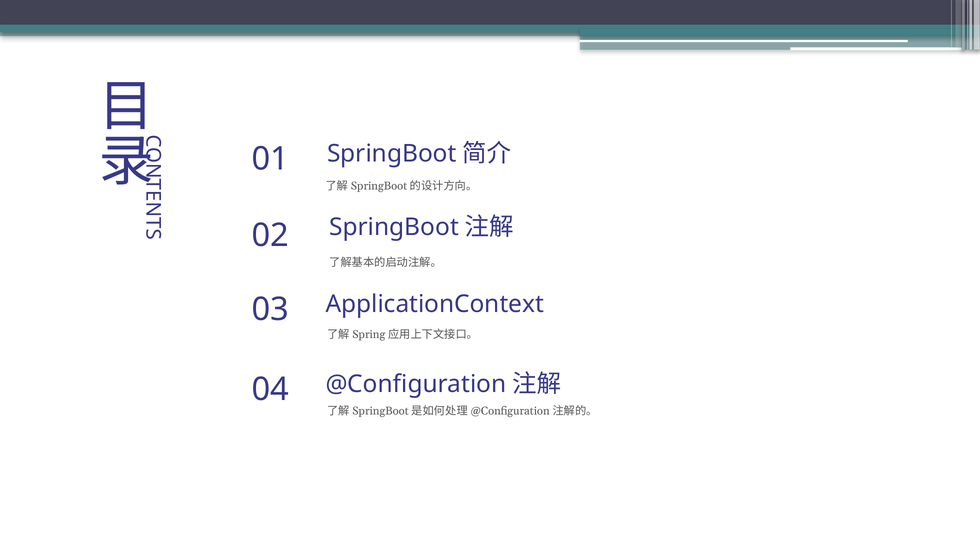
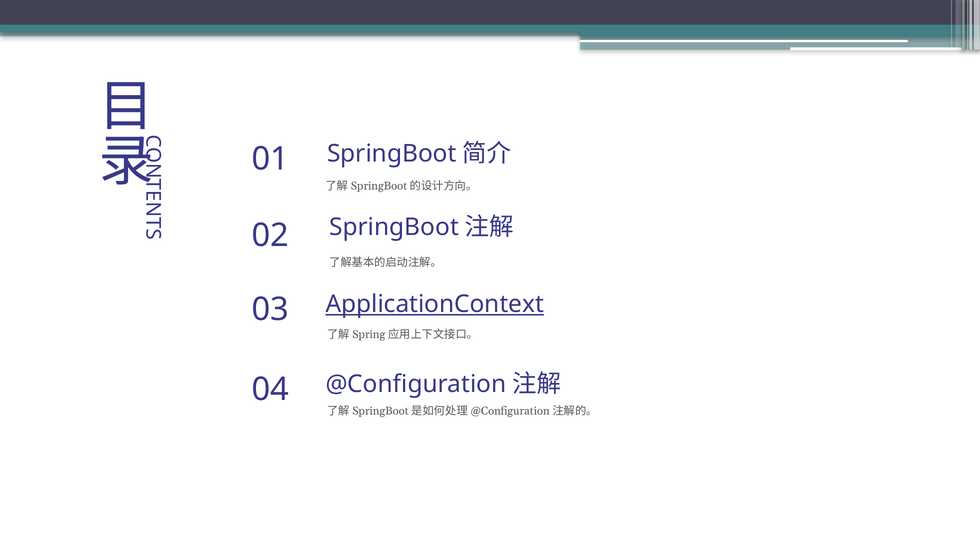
ApplicationContext underline: none -> present
